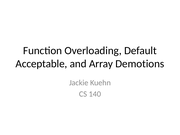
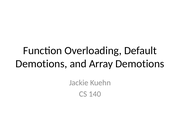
Acceptable at (41, 64): Acceptable -> Demotions
